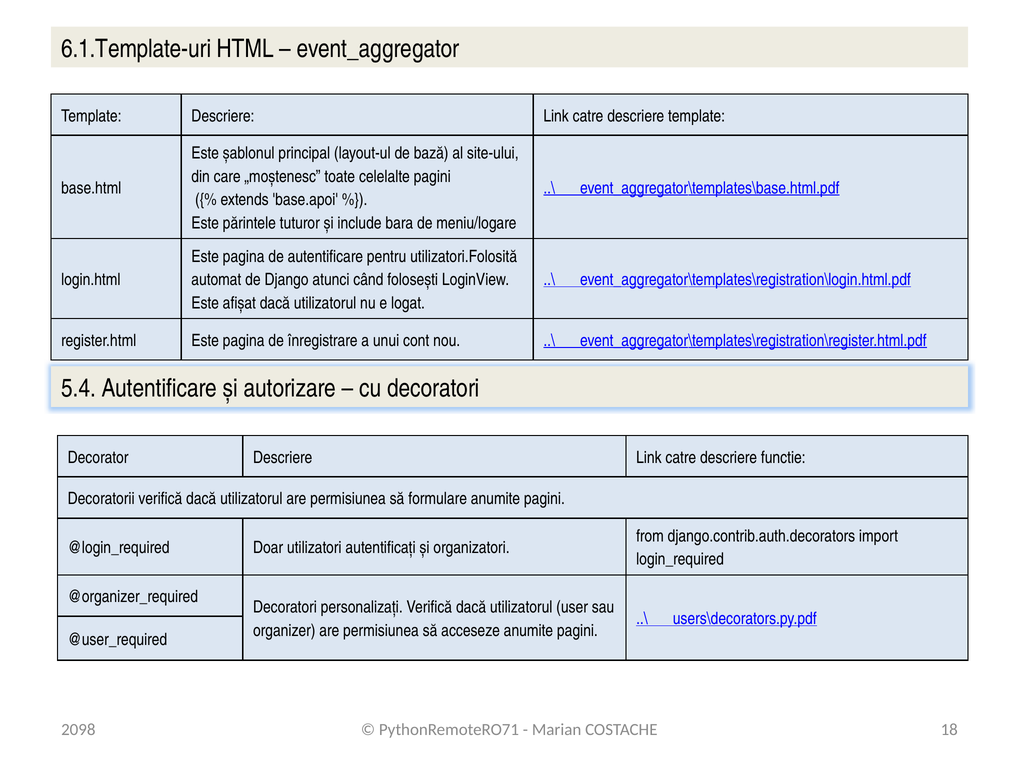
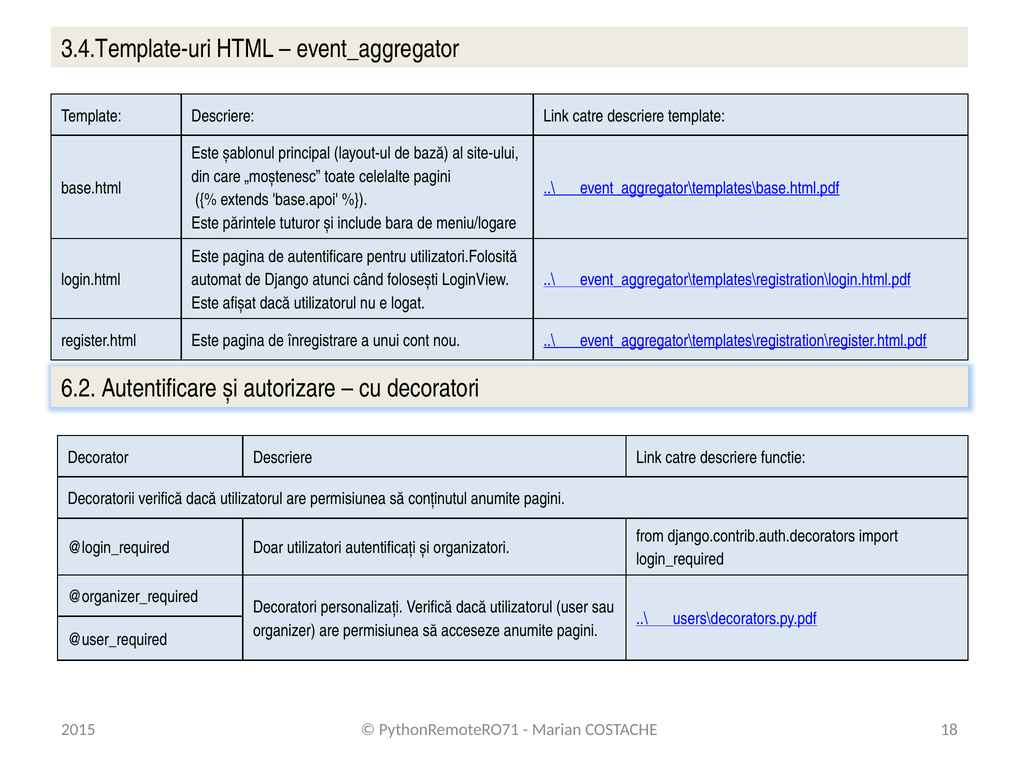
6.1.Template-uri: 6.1.Template-uri -> 3.4.Template-uri
5.4: 5.4 -> 6.2
formulare: formulare -> conținutul
2098: 2098 -> 2015
